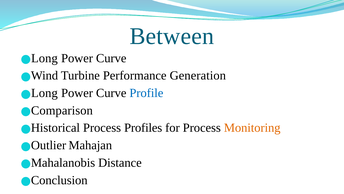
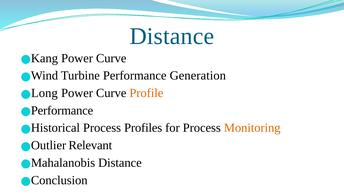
Between at (172, 36): Between -> Distance
Long at (44, 58): Long -> Kang
Profile colour: blue -> orange
Comparison at (62, 110): Comparison -> Performance
Mahajan: Mahajan -> Relevant
